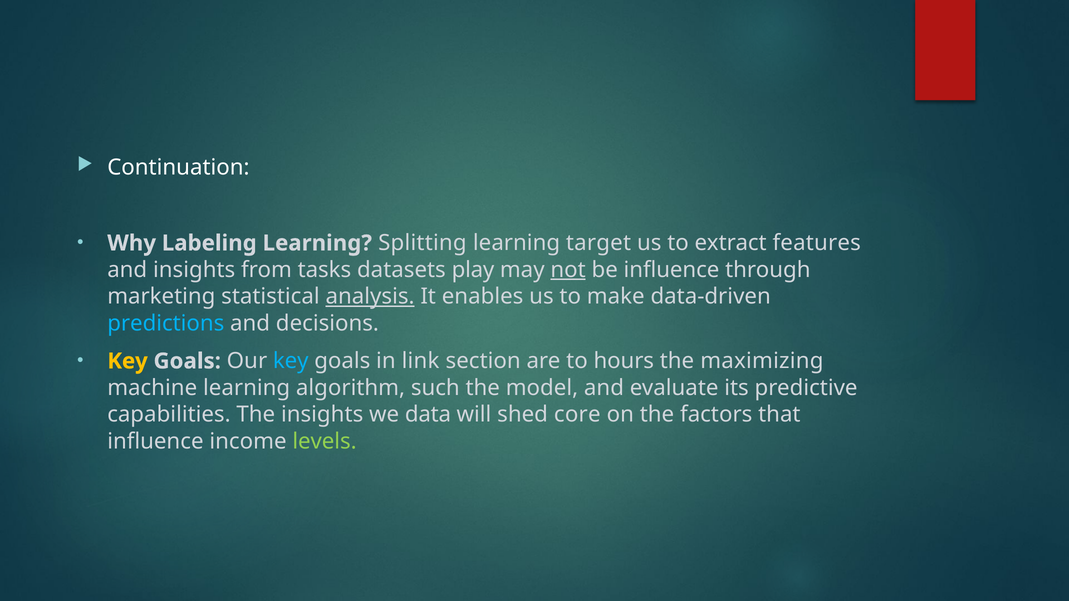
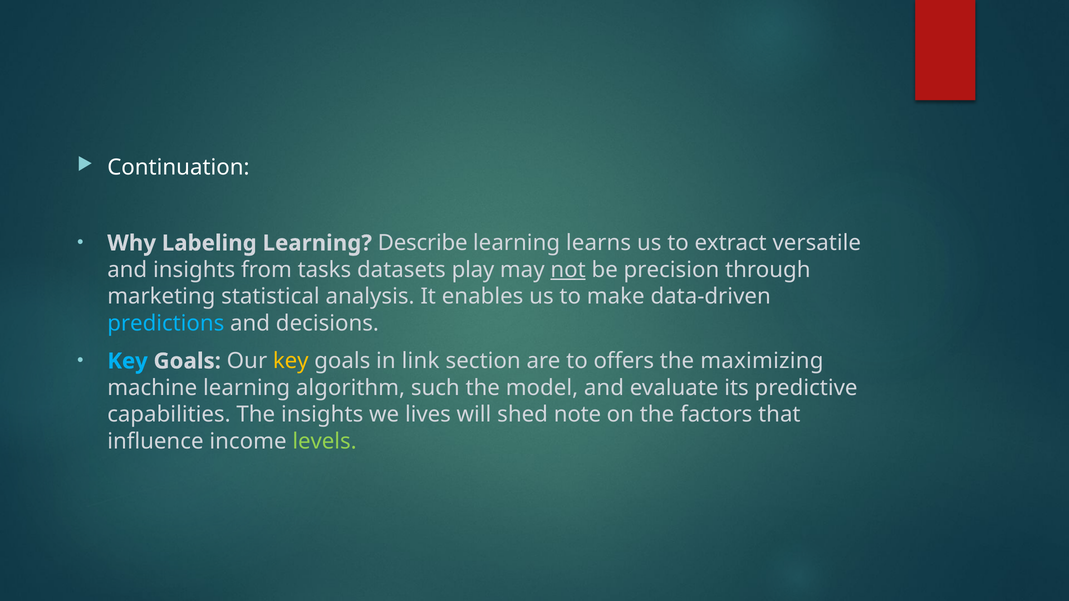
Splitting: Splitting -> Describe
target: target -> learns
features: features -> versatile
be influence: influence -> precision
analysis underline: present -> none
Key at (128, 361) colour: yellow -> light blue
key at (291, 361) colour: light blue -> yellow
hours: hours -> offers
data: data -> lives
core: core -> note
